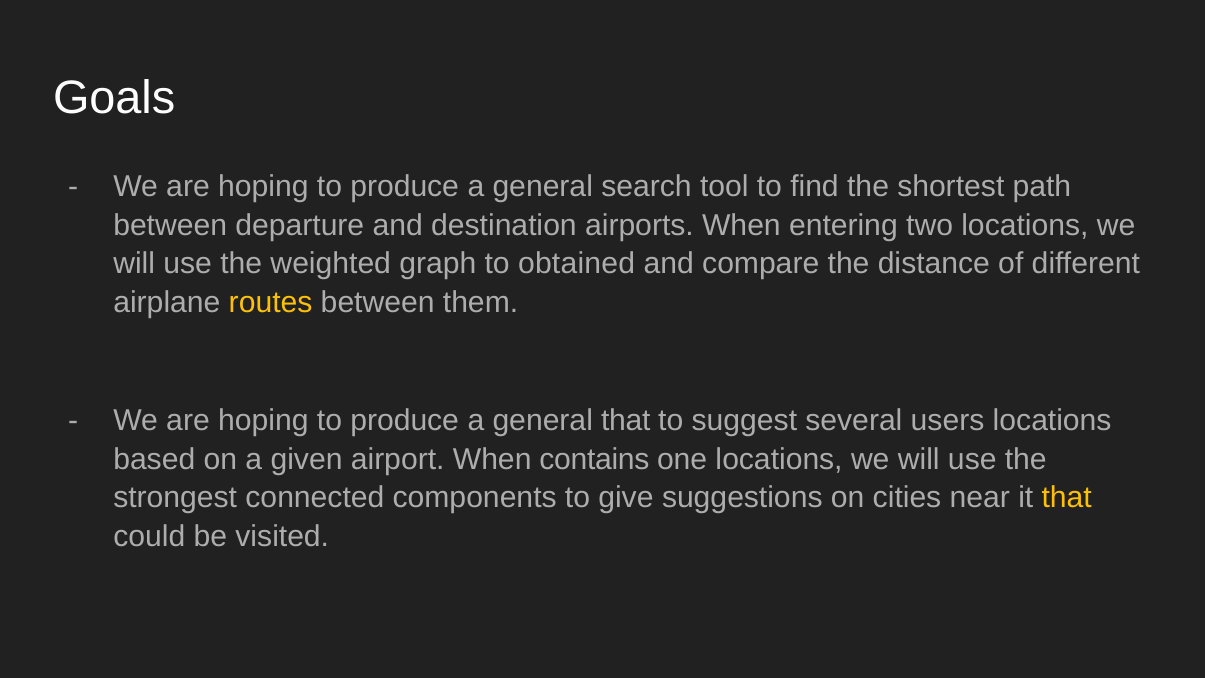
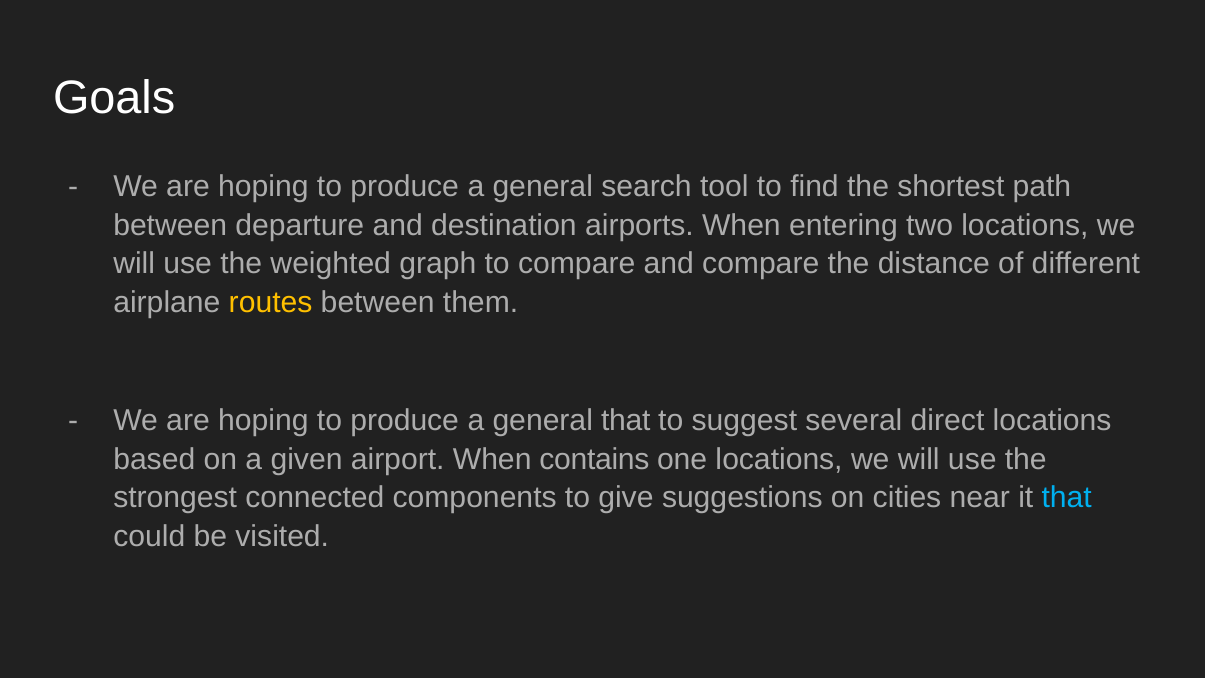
to obtained: obtained -> compare
users: users -> direct
that at (1067, 498) colour: yellow -> light blue
